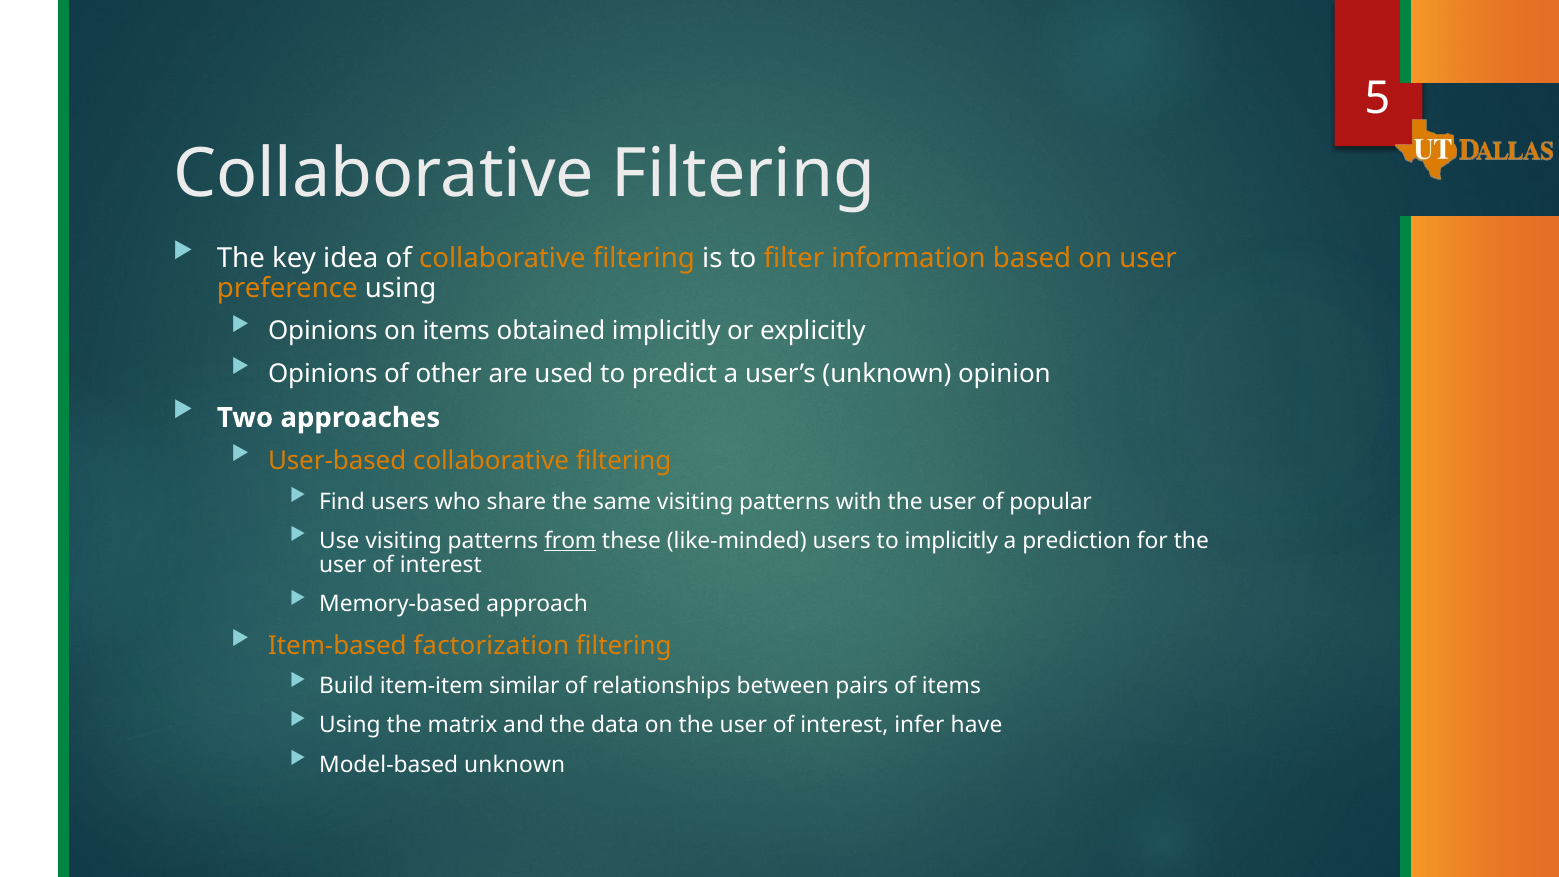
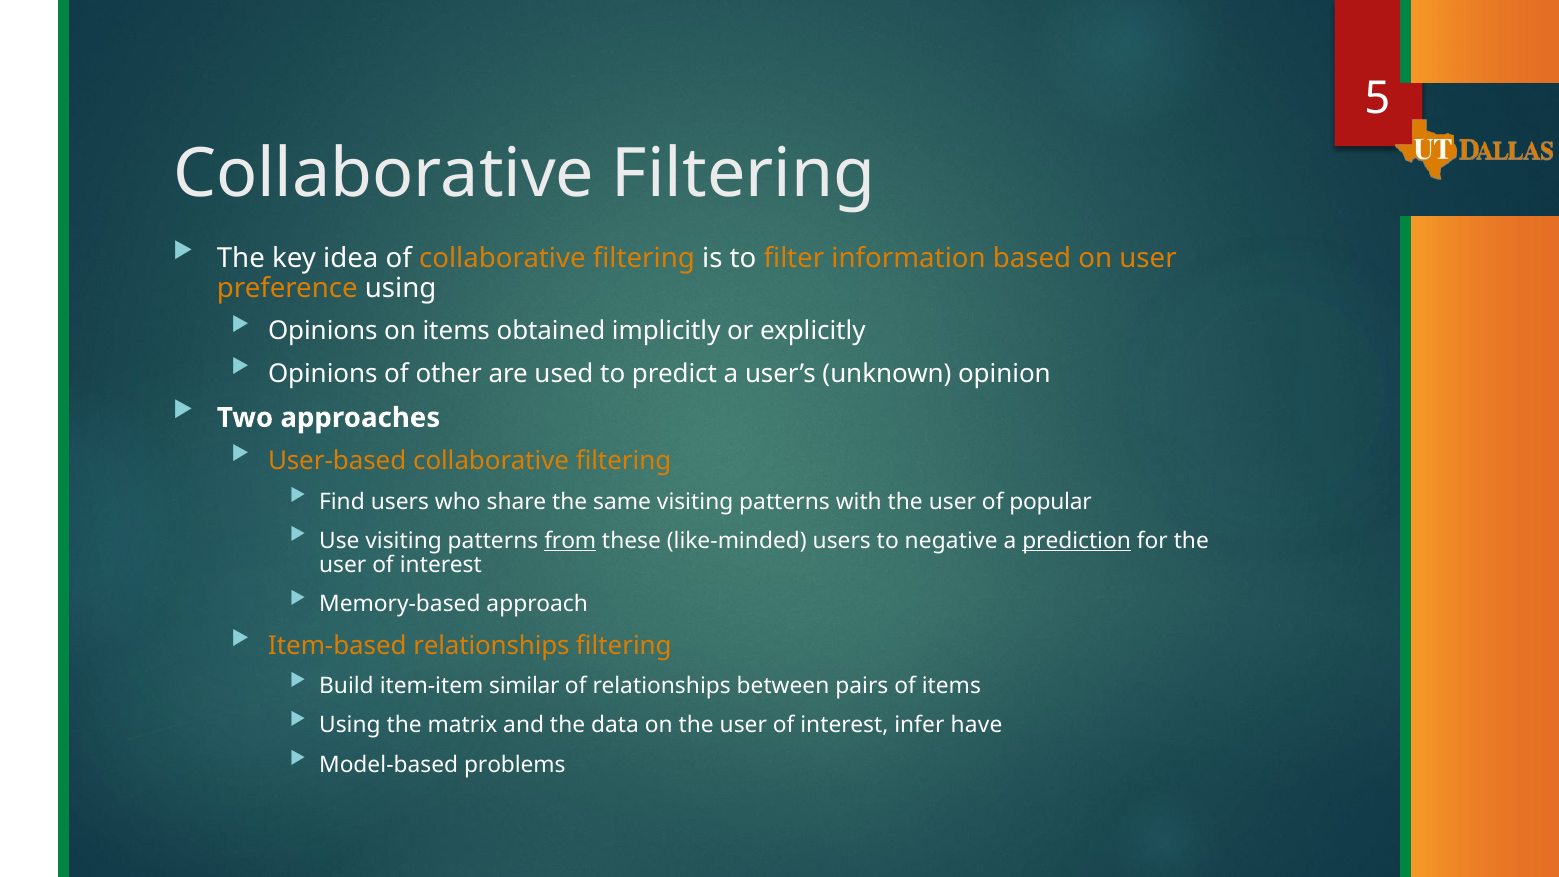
to implicitly: implicitly -> negative
prediction underline: none -> present
Item-based factorization: factorization -> relationships
Model-based unknown: unknown -> problems
